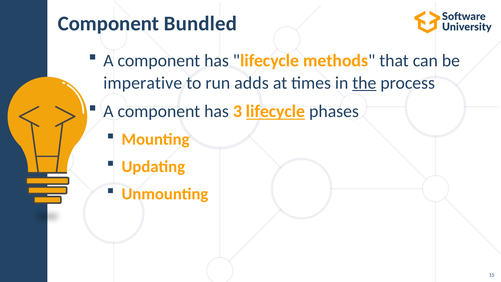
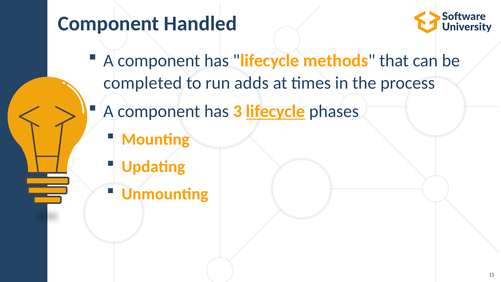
Bundled: Bundled -> Handled
imperative: imperative -> completed
the underline: present -> none
